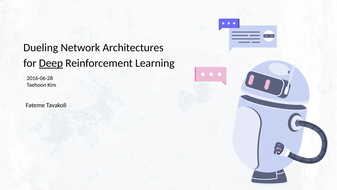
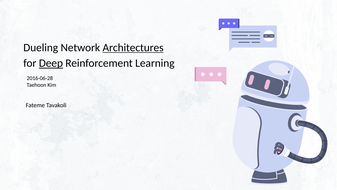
Architectures underline: none -> present
